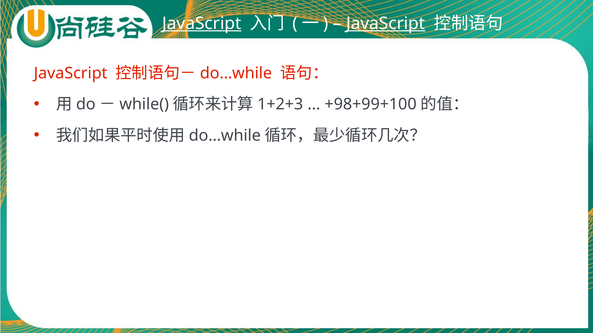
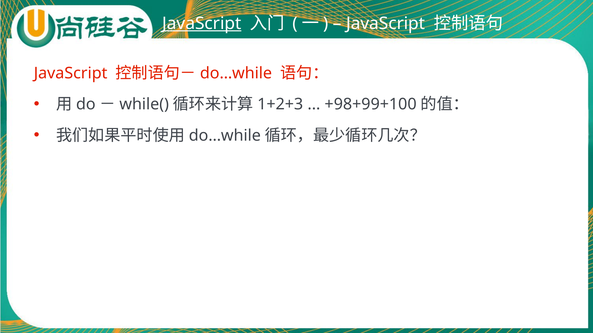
JavaScript at (386, 23) underline: present -> none
